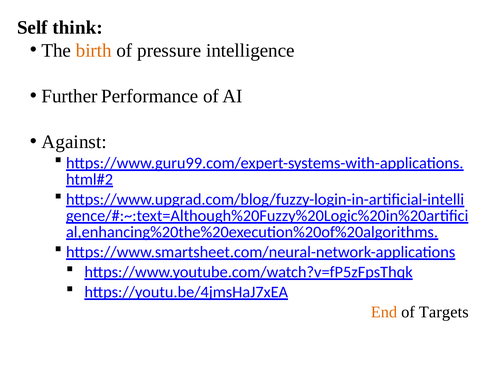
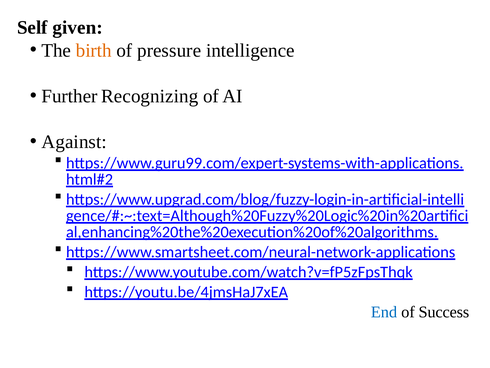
think: think -> given
Performance: Performance -> Recognizing
End colour: orange -> blue
Targets: Targets -> Success
